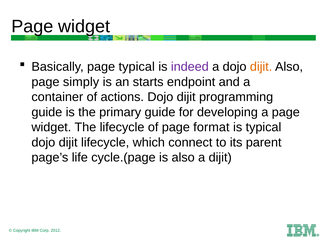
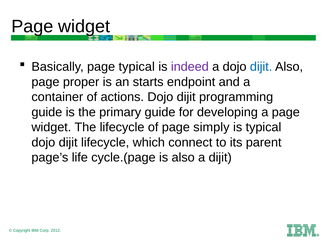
dijit at (261, 67) colour: orange -> blue
simply: simply -> proper
format: format -> simply
